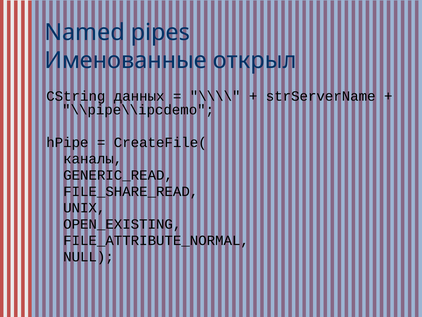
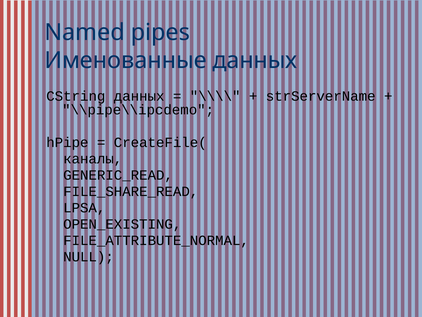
Именованные открыл: открыл -> данных
UNIX: UNIX -> LPSA
